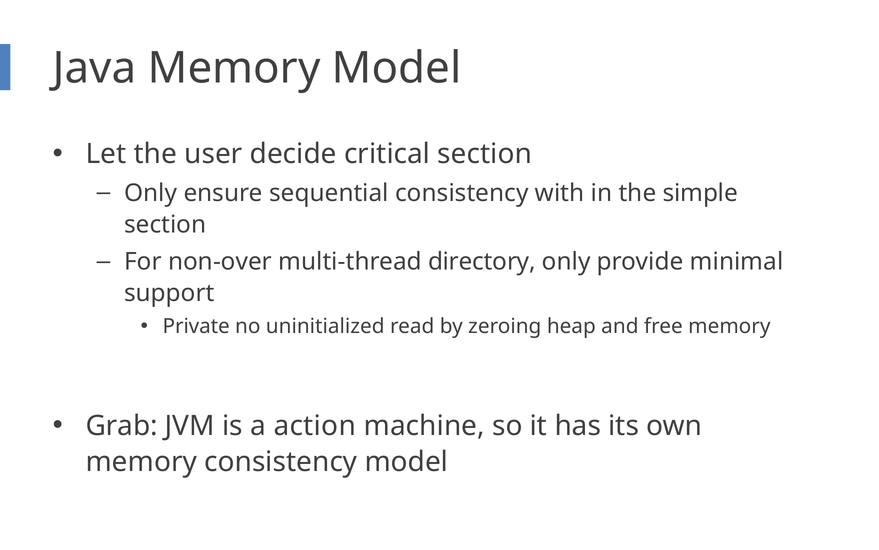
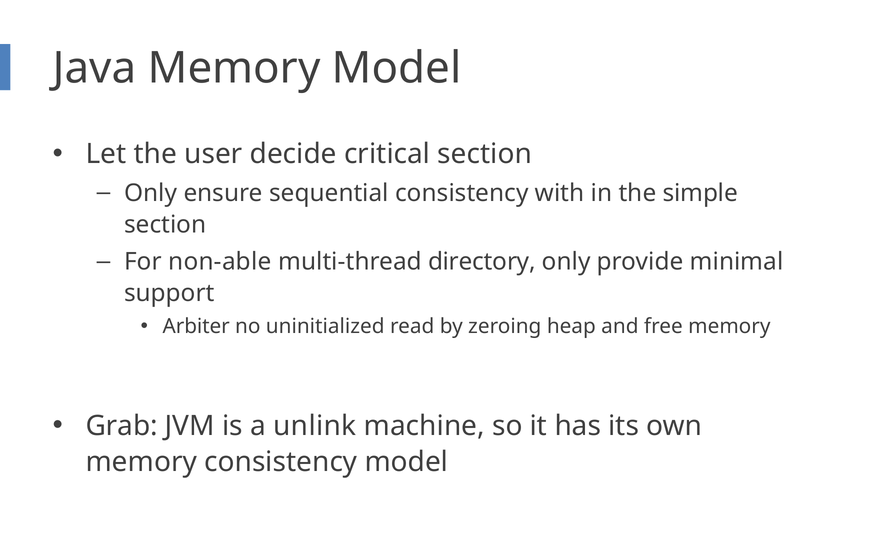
non-over: non-over -> non-able
Private: Private -> Arbiter
action: action -> unlink
